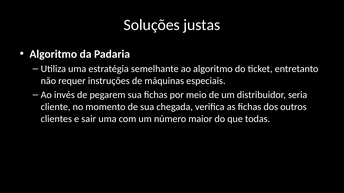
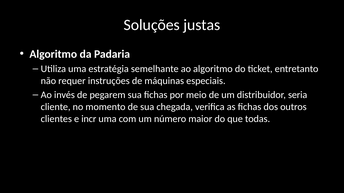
sair: sair -> incr
